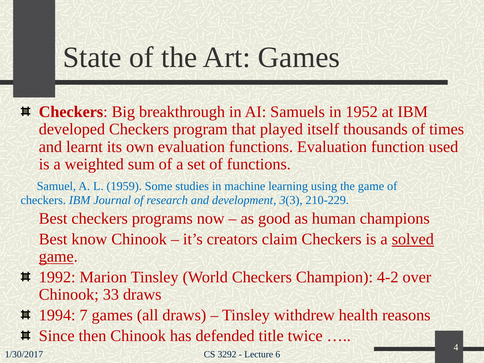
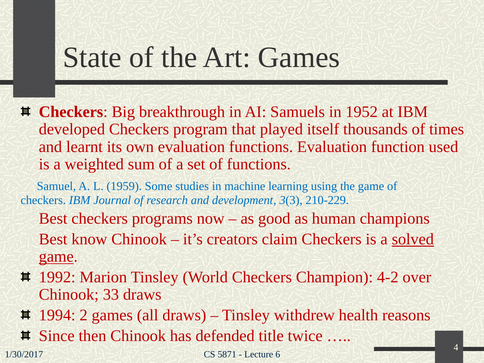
7: 7 -> 2
3292: 3292 -> 5871
